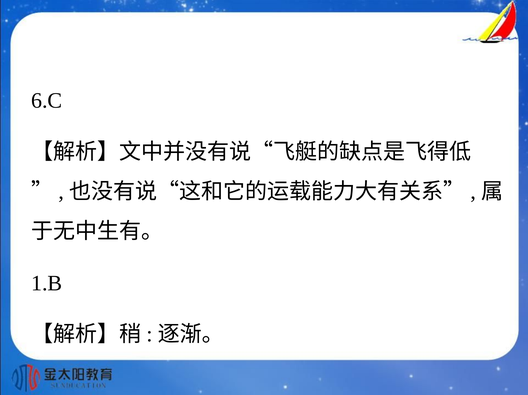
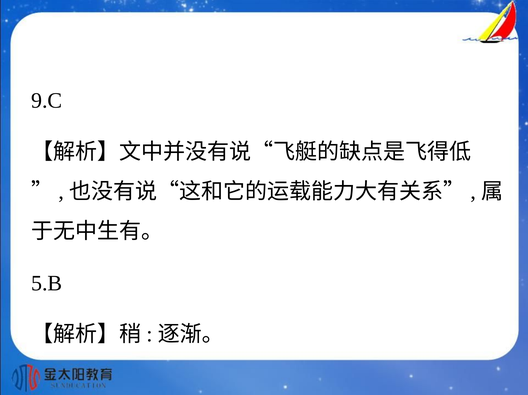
6.C: 6.C -> 9.C
1.B: 1.B -> 5.B
